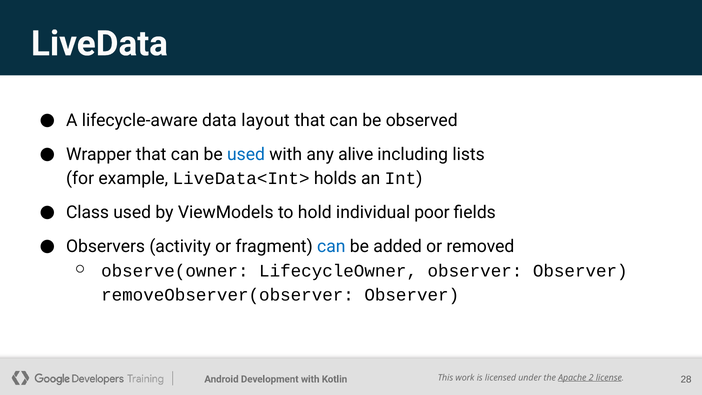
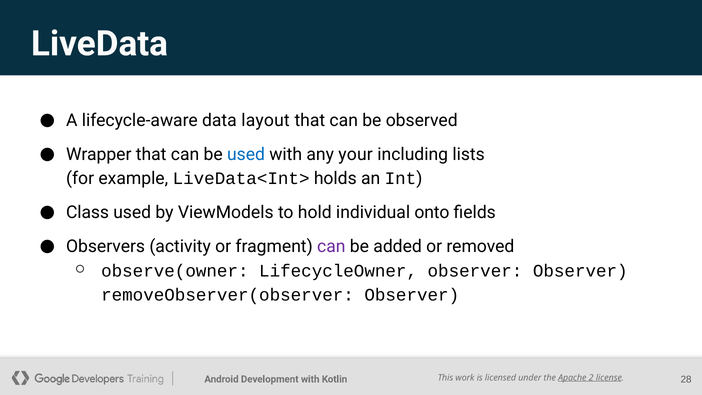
alive: alive -> your
poor: poor -> onto
can at (331, 246) colour: blue -> purple
